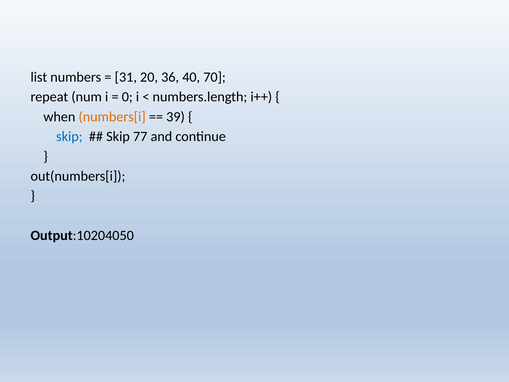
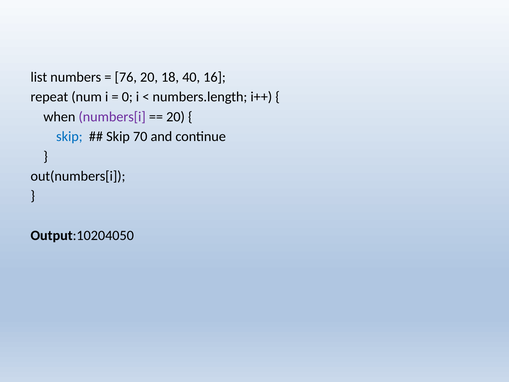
31: 31 -> 76
36: 36 -> 18
70: 70 -> 16
numbers[i colour: orange -> purple
39 at (176, 117): 39 -> 20
77: 77 -> 70
